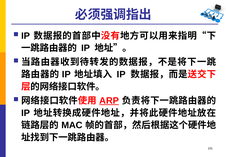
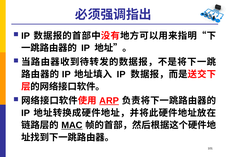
MAC underline: none -> present
